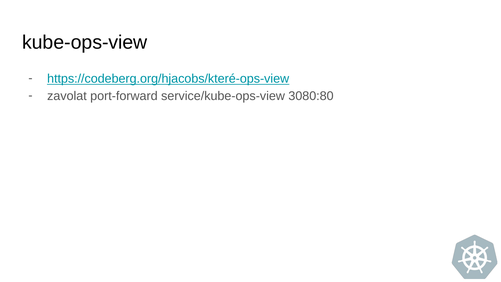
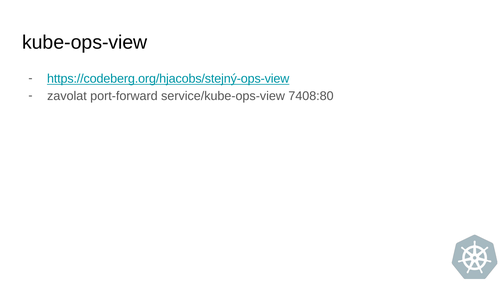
https://codeberg.org/hjacobs/které-ops-view: https://codeberg.org/hjacobs/které-ops-view -> https://codeberg.org/hjacobs/stejný-ops-view
3080:80: 3080:80 -> 7408:80
